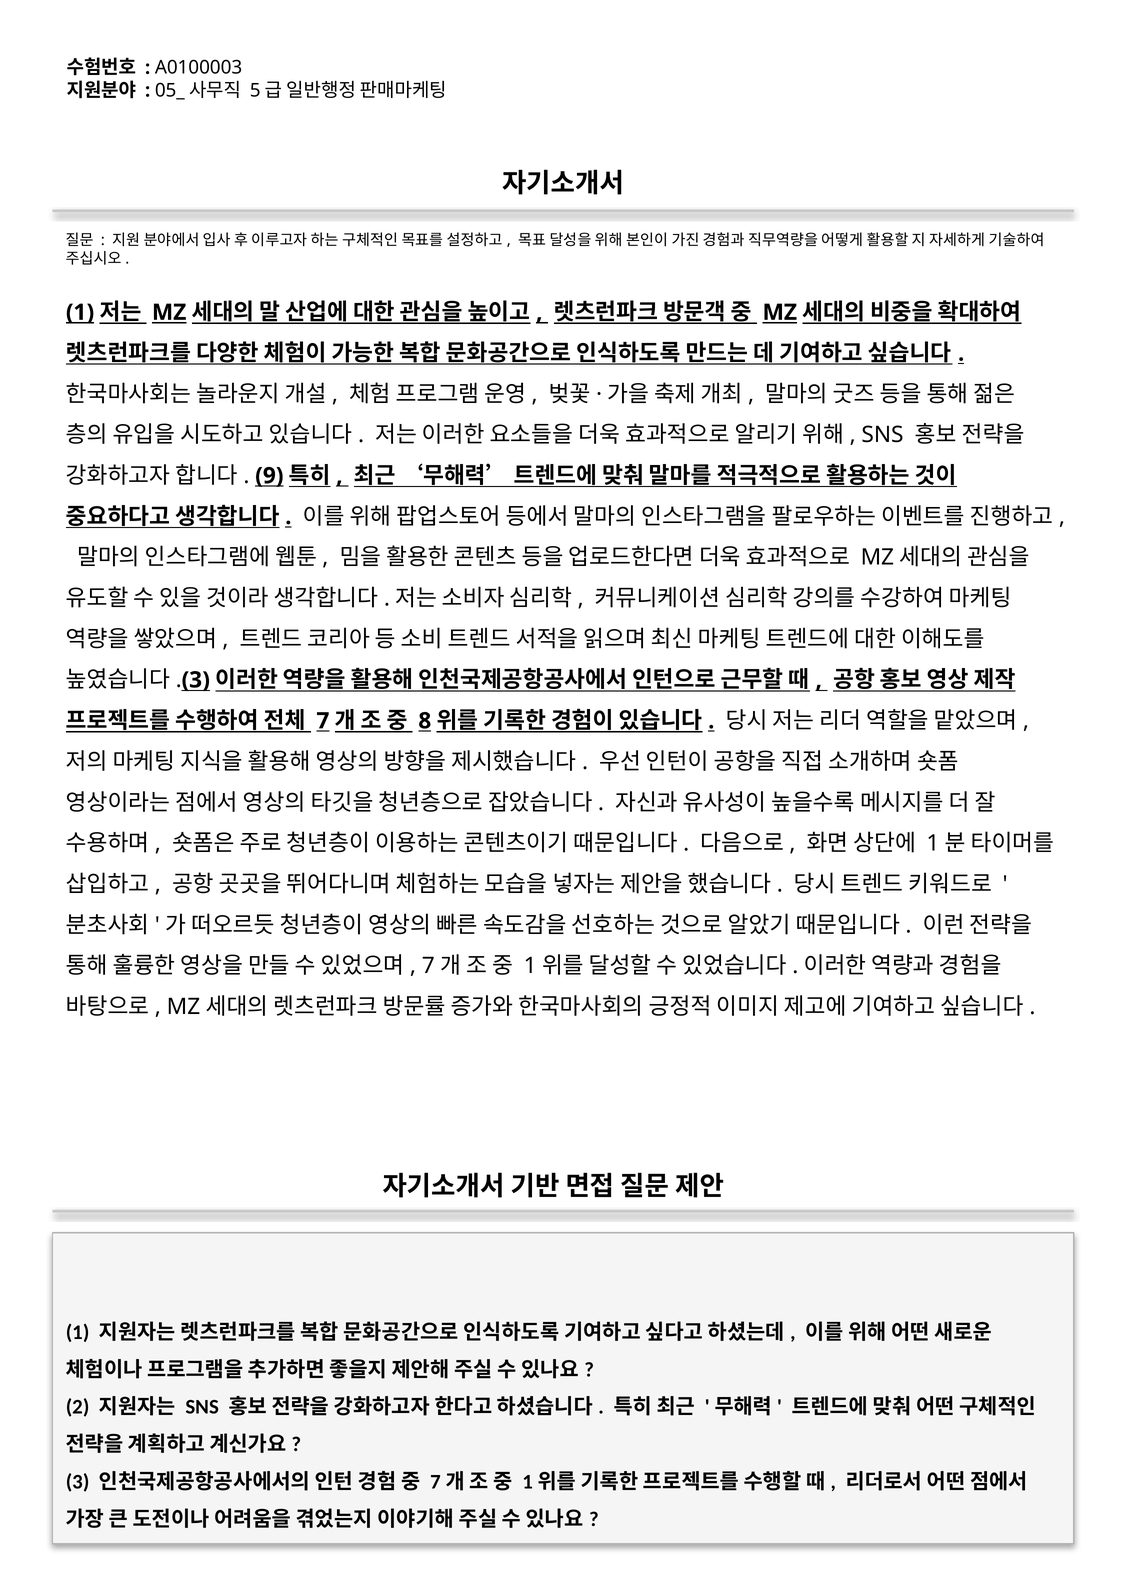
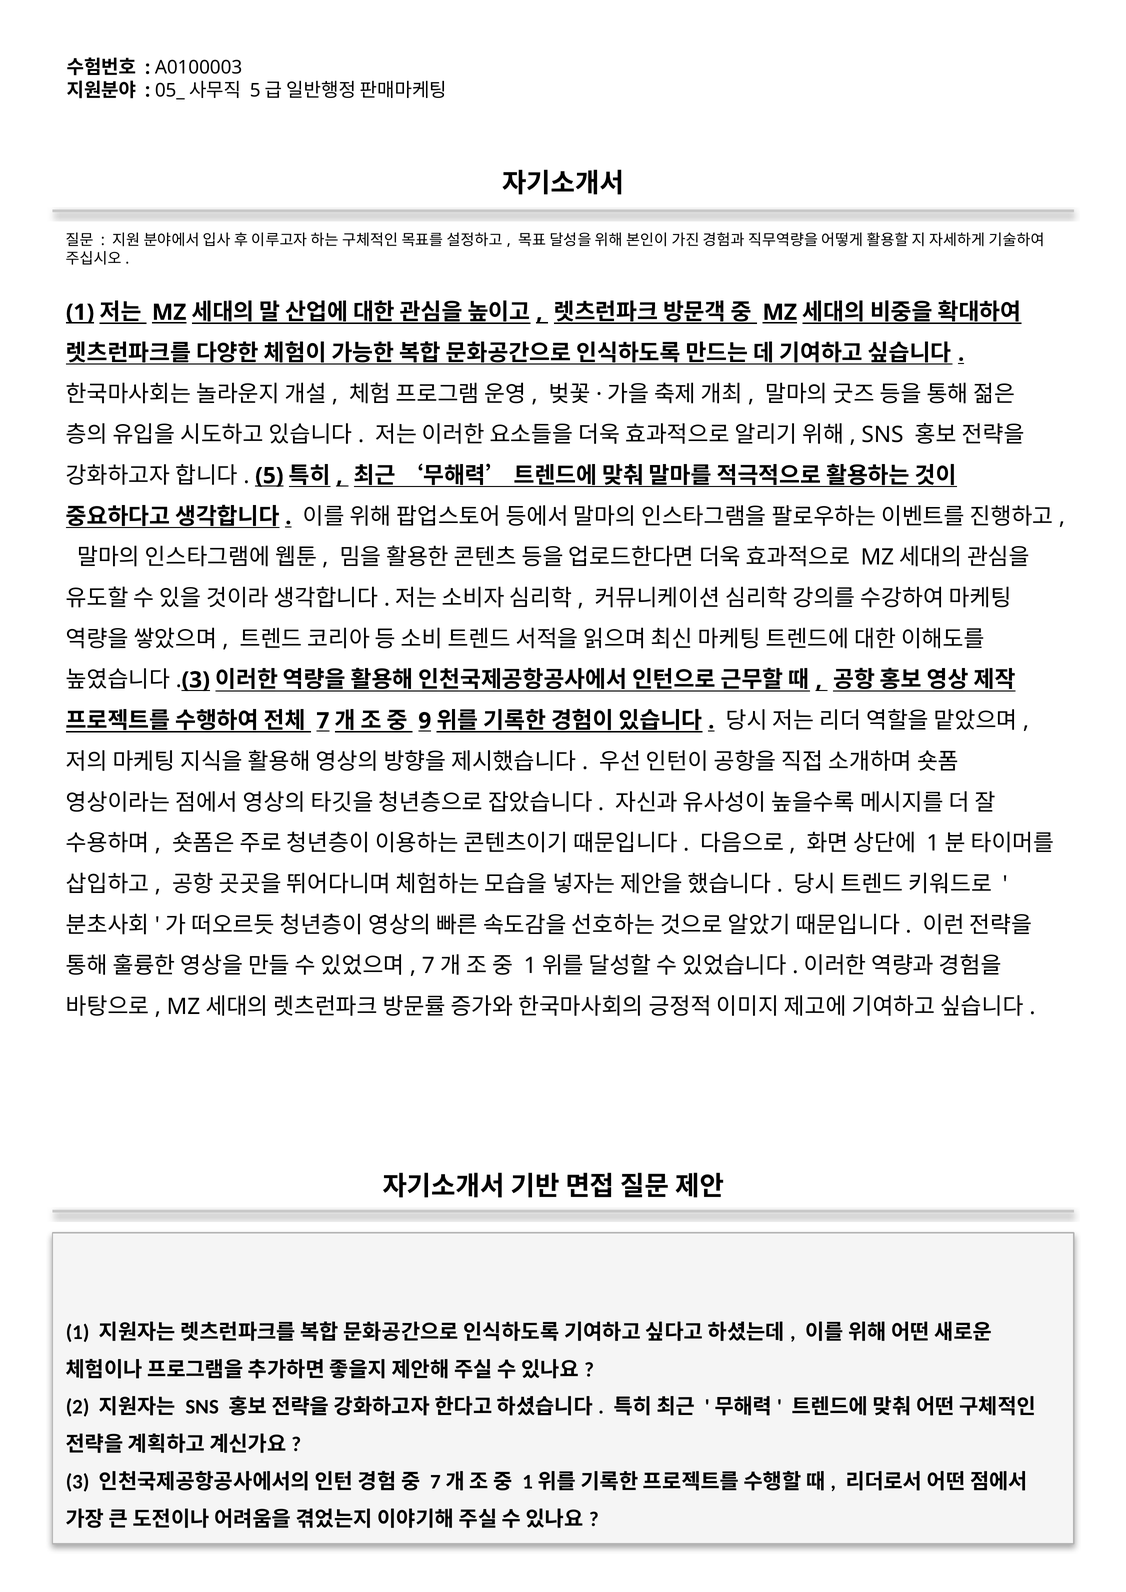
9: 9 -> 5
8: 8 -> 9
